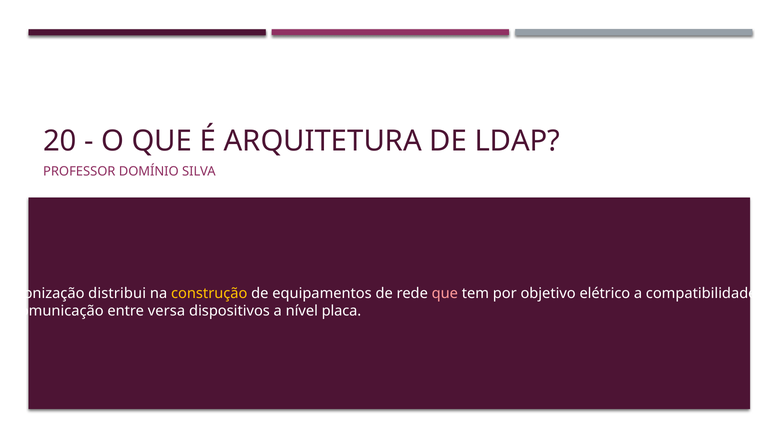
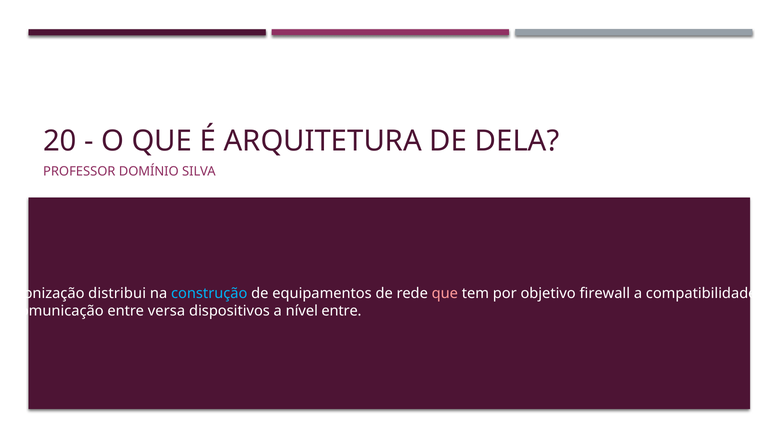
LDAP: LDAP -> DELA
construção colour: yellow -> light blue
elétrico: elétrico -> firewall
nível placa: placa -> entre
